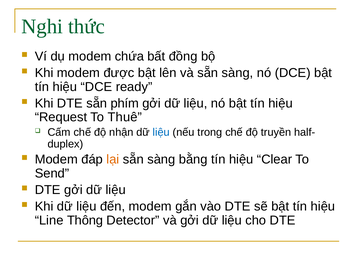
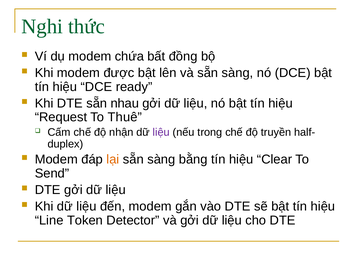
phím: phím -> nhau
liệu at (161, 132) colour: blue -> purple
Thông: Thông -> Token
